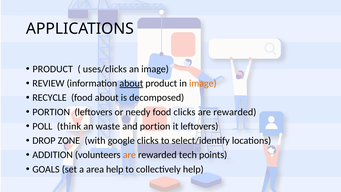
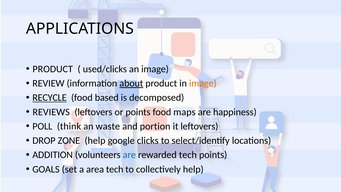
uses/clicks: uses/clicks -> used/clicks
RECYCLE underline: none -> present
food about: about -> based
PORTION at (51, 112): PORTION -> REVIEWS
or needy: needy -> points
food clicks: clicks -> maps
rewarded at (235, 112): rewarded -> happiness
ZONE with: with -> help
are at (129, 155) colour: orange -> blue
area help: help -> tech
